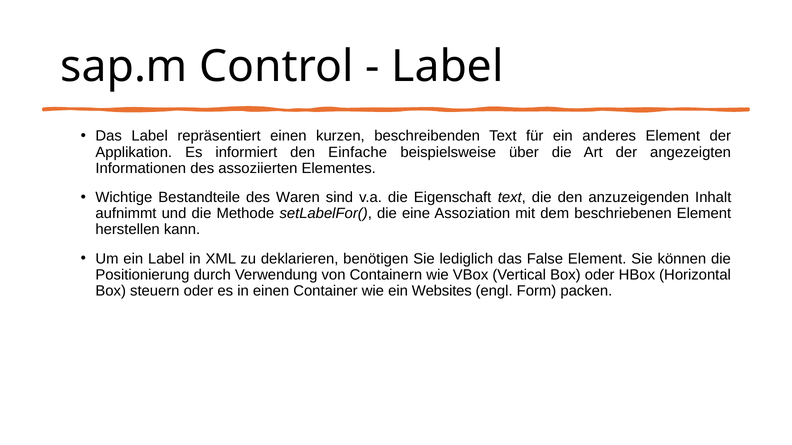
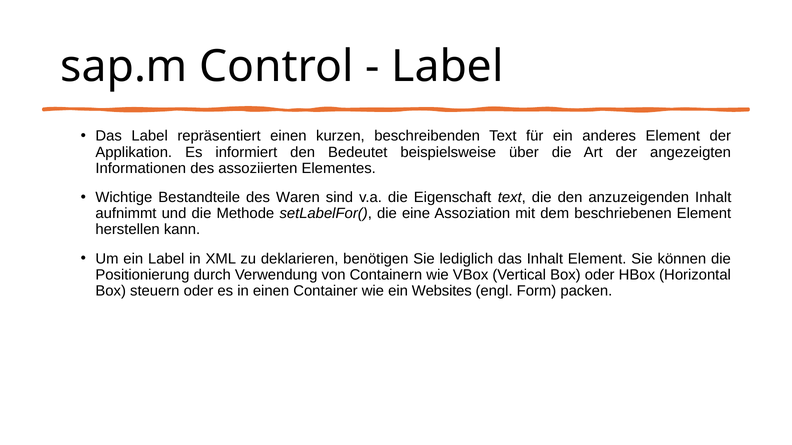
Einfache: Einfache -> Bedeutet
das False: False -> Inhalt
